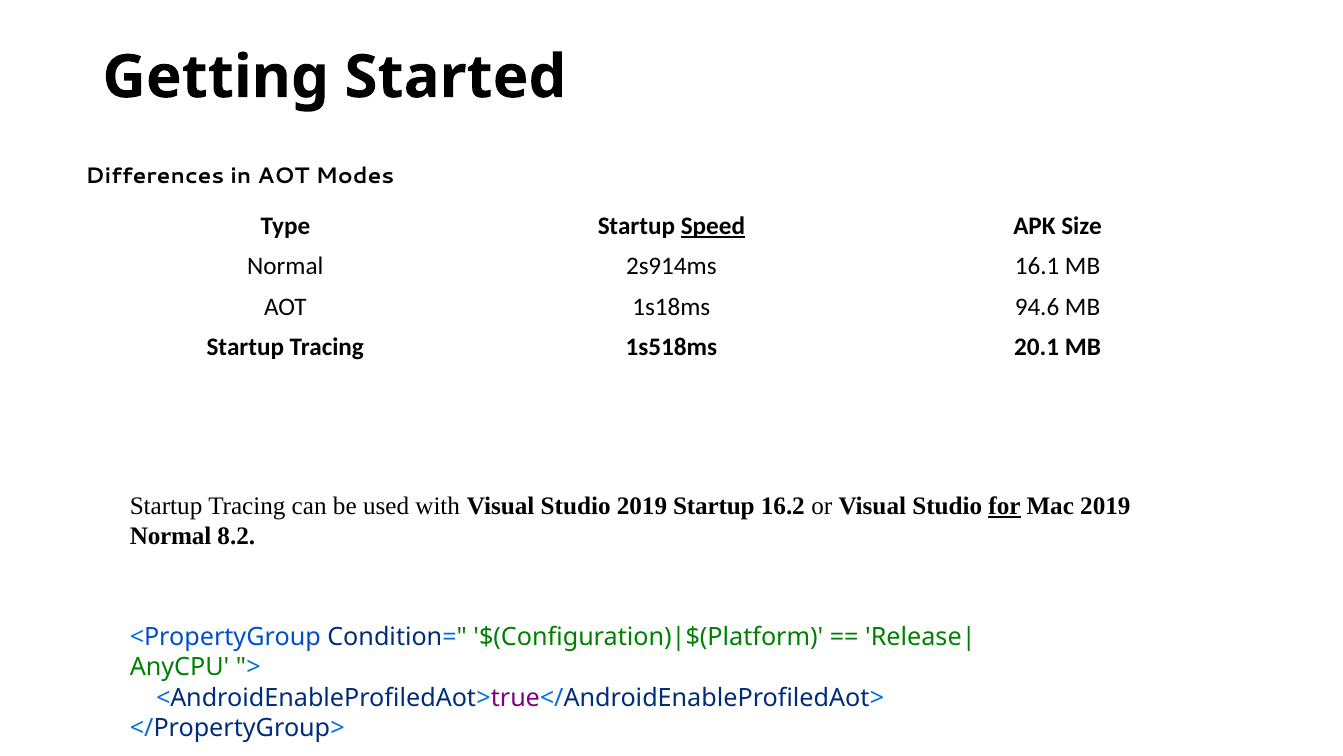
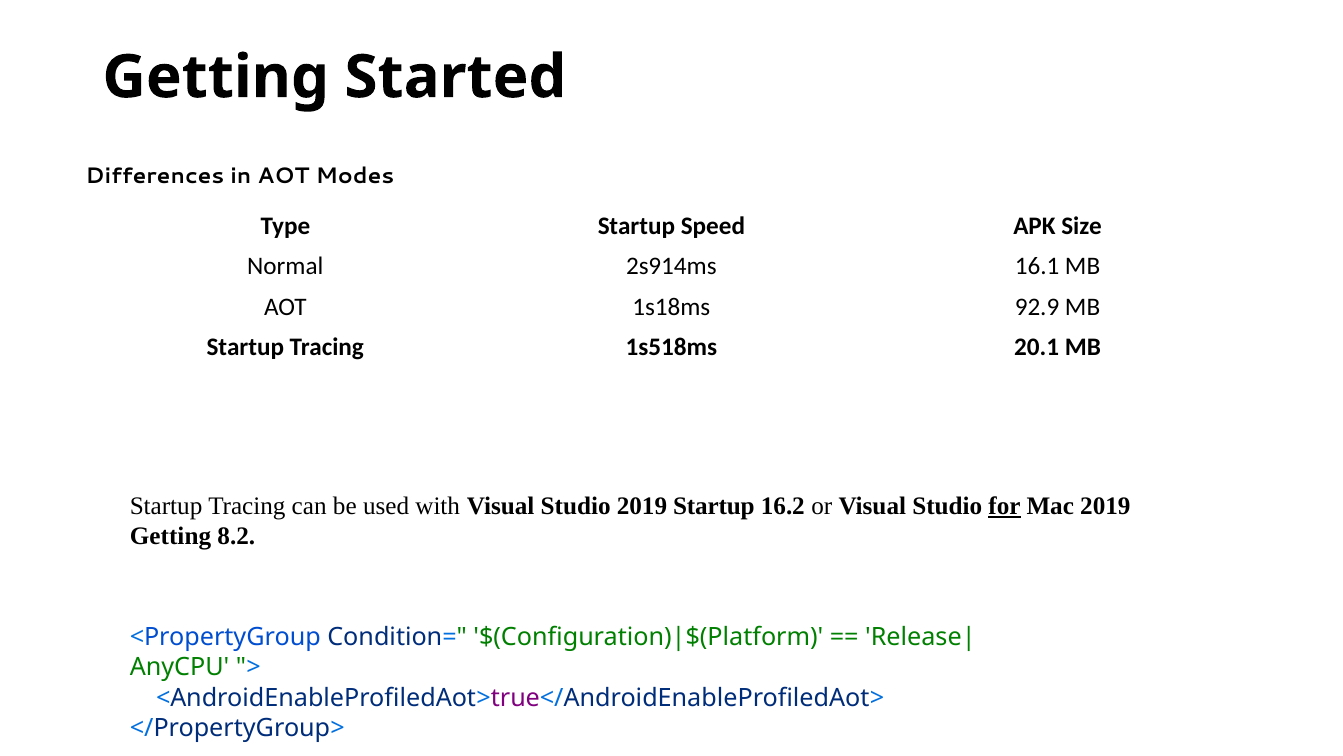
Speed underline: present -> none
94.6: 94.6 -> 92.9
Normal at (171, 536): Normal -> Getting
